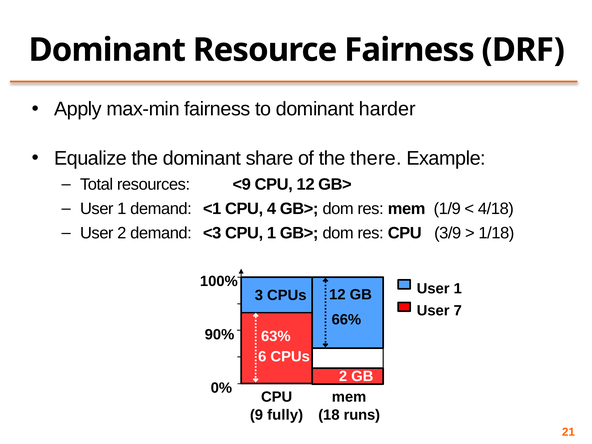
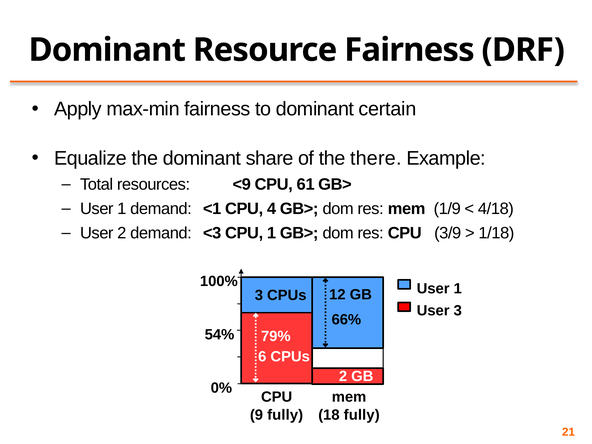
harder: harder -> certain
CPU 12: 12 -> 61
User 7: 7 -> 3
90%: 90% -> 54%
63%: 63% -> 79%
18 runs: runs -> fully
